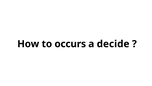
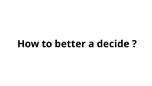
occurs: occurs -> better
